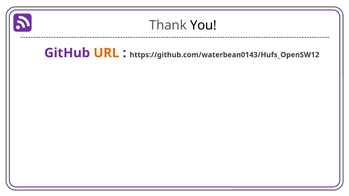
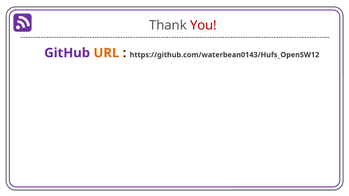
You colour: black -> red
